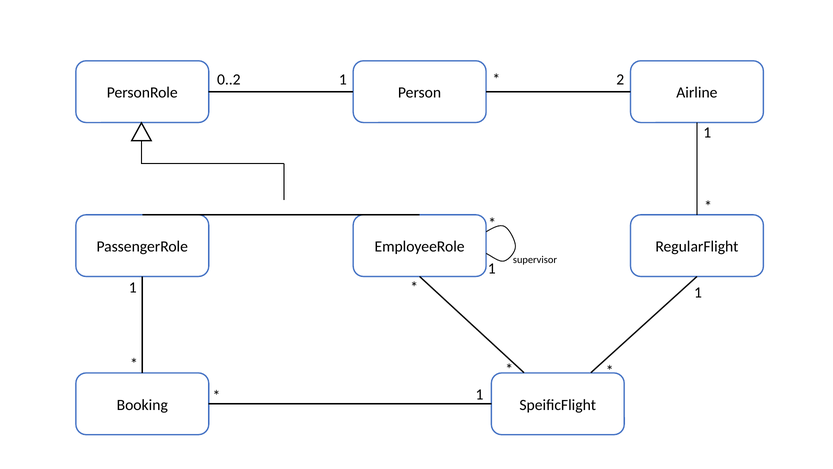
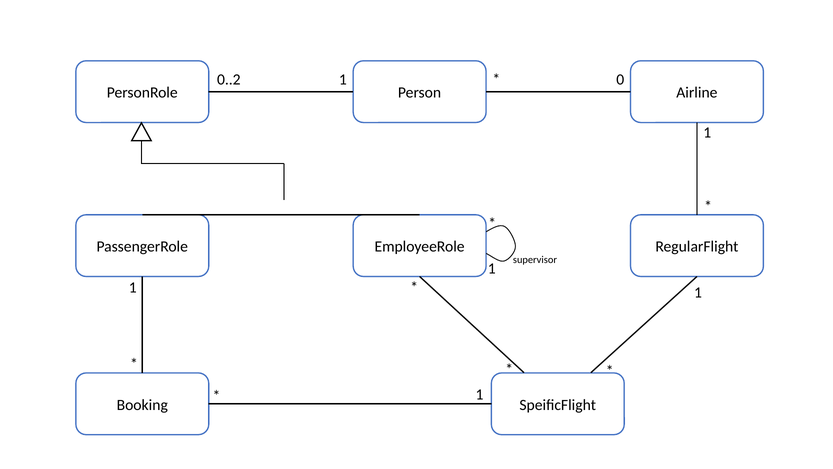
2: 2 -> 0
